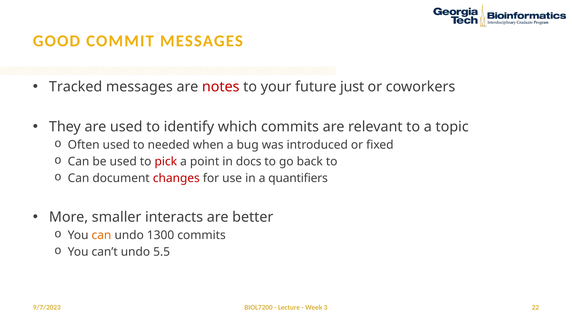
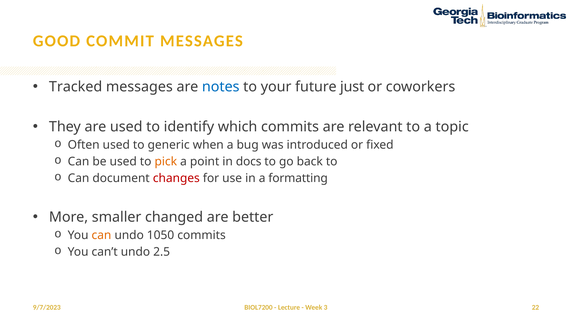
notes colour: red -> blue
needed: needed -> generic
pick colour: red -> orange
quantifiers: quantifiers -> formatting
interacts: interacts -> changed
1300: 1300 -> 1050
5.5: 5.5 -> 2.5
